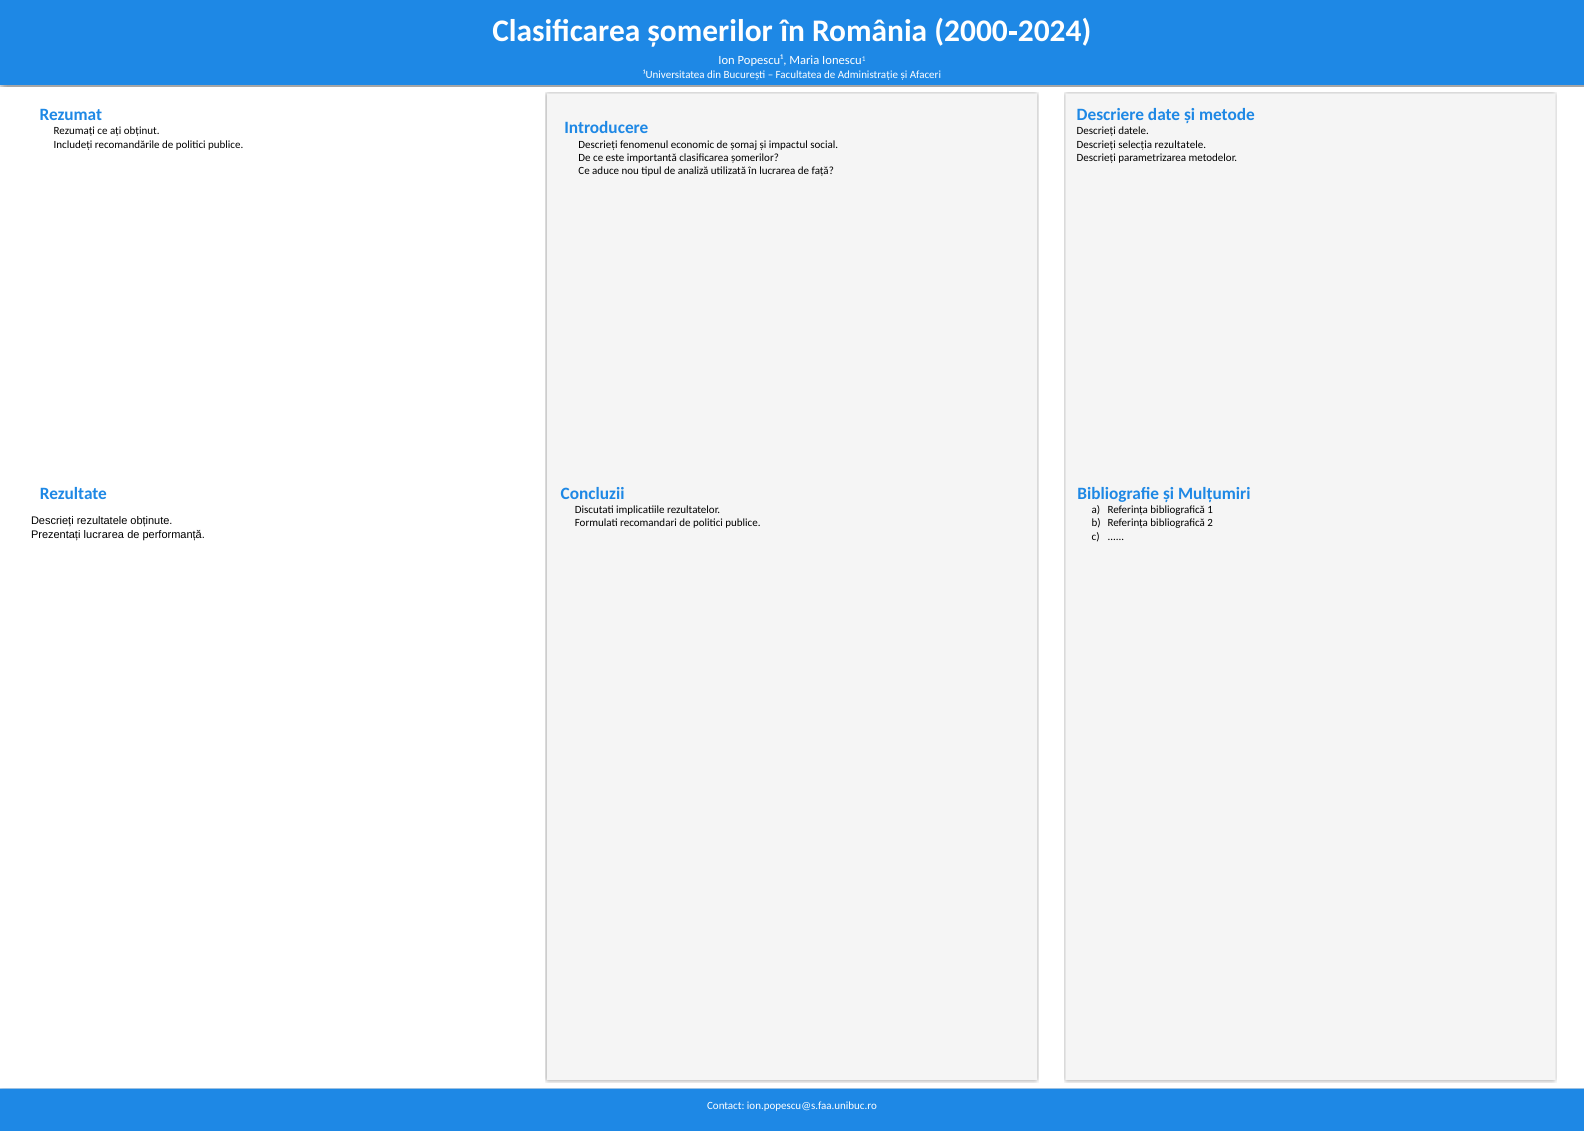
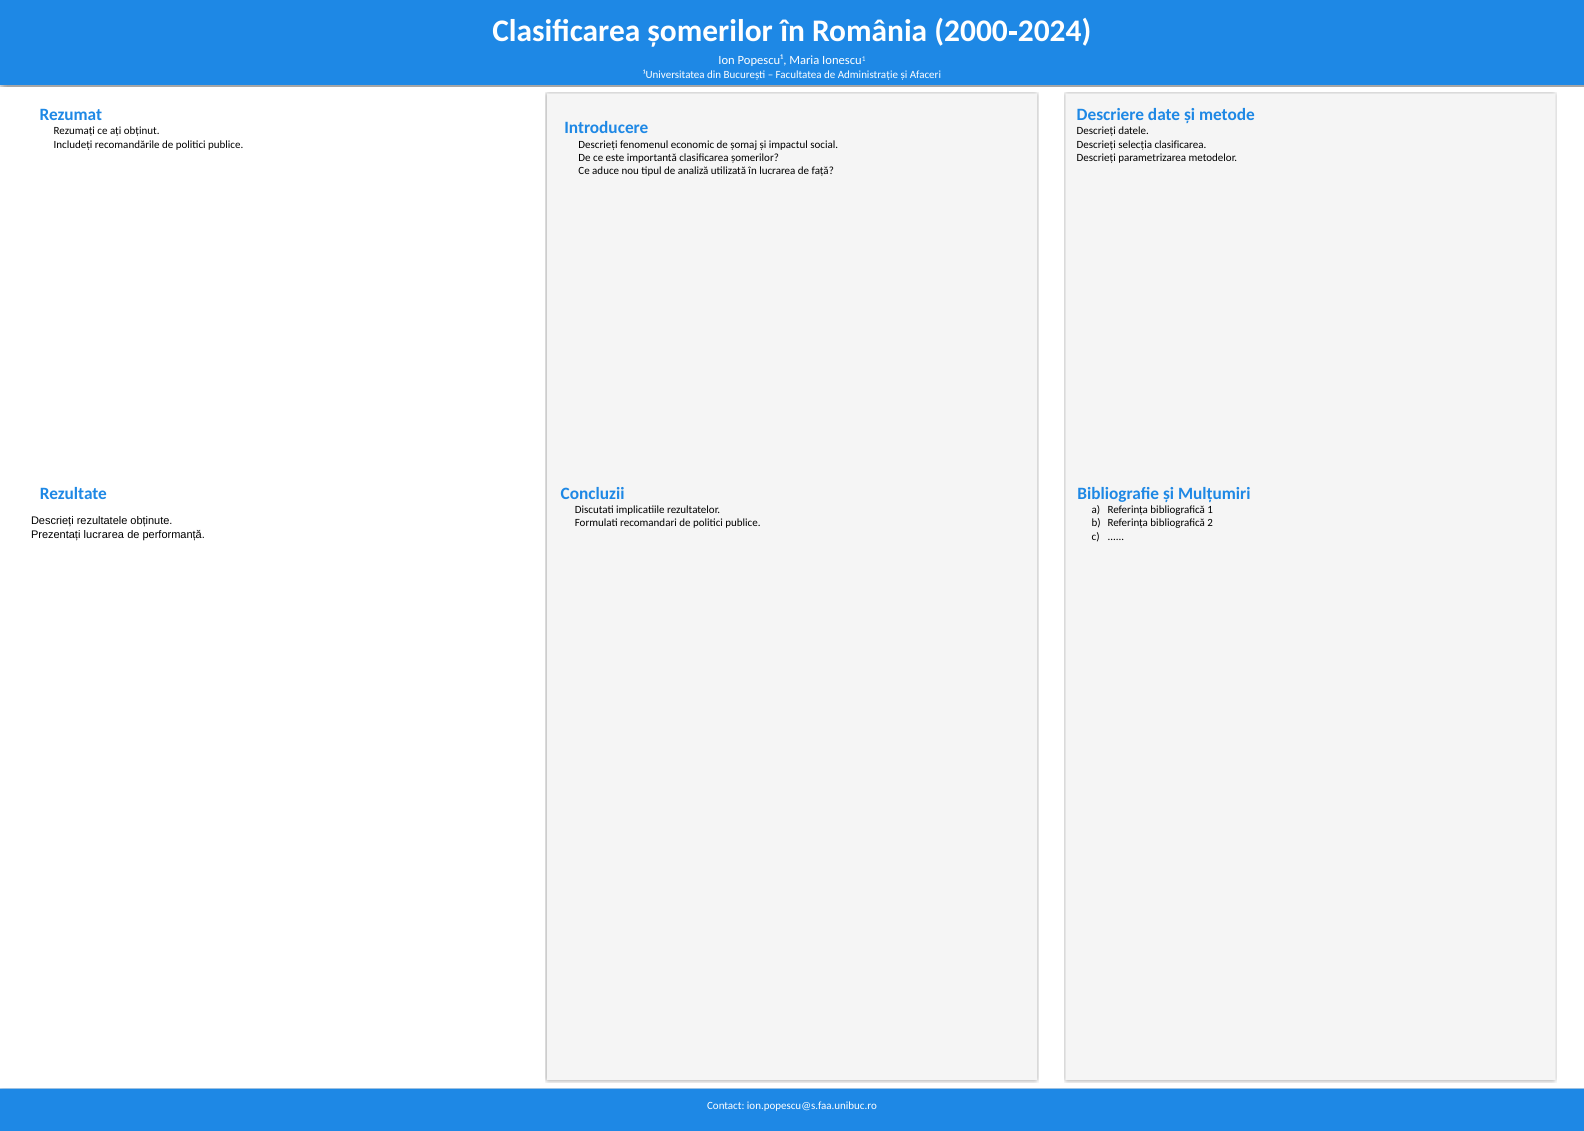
selecția rezultatele: rezultatele -> clasificarea
